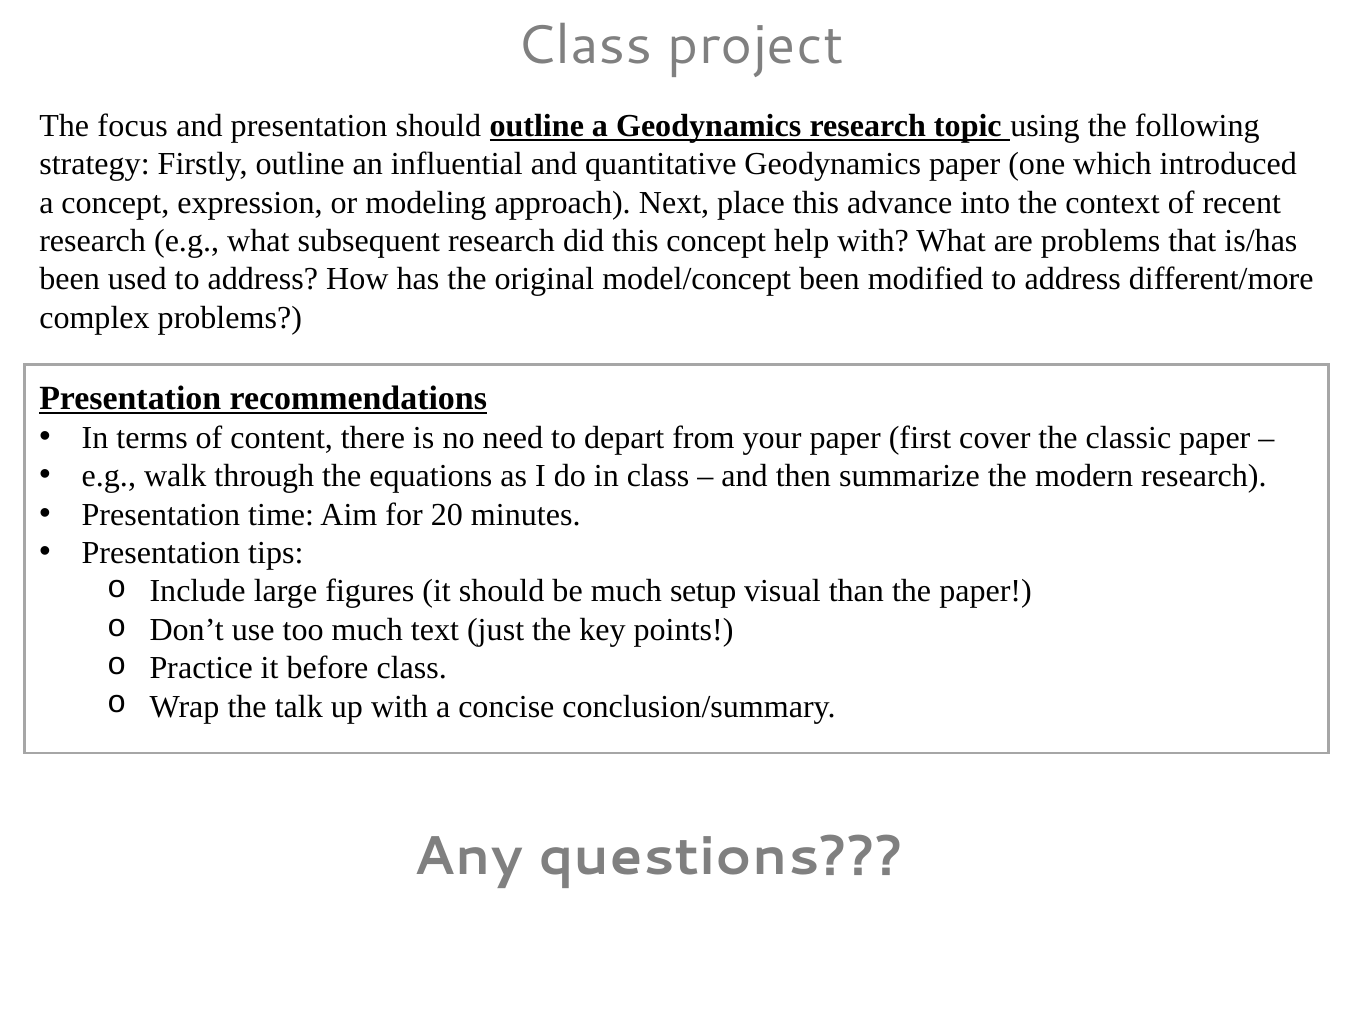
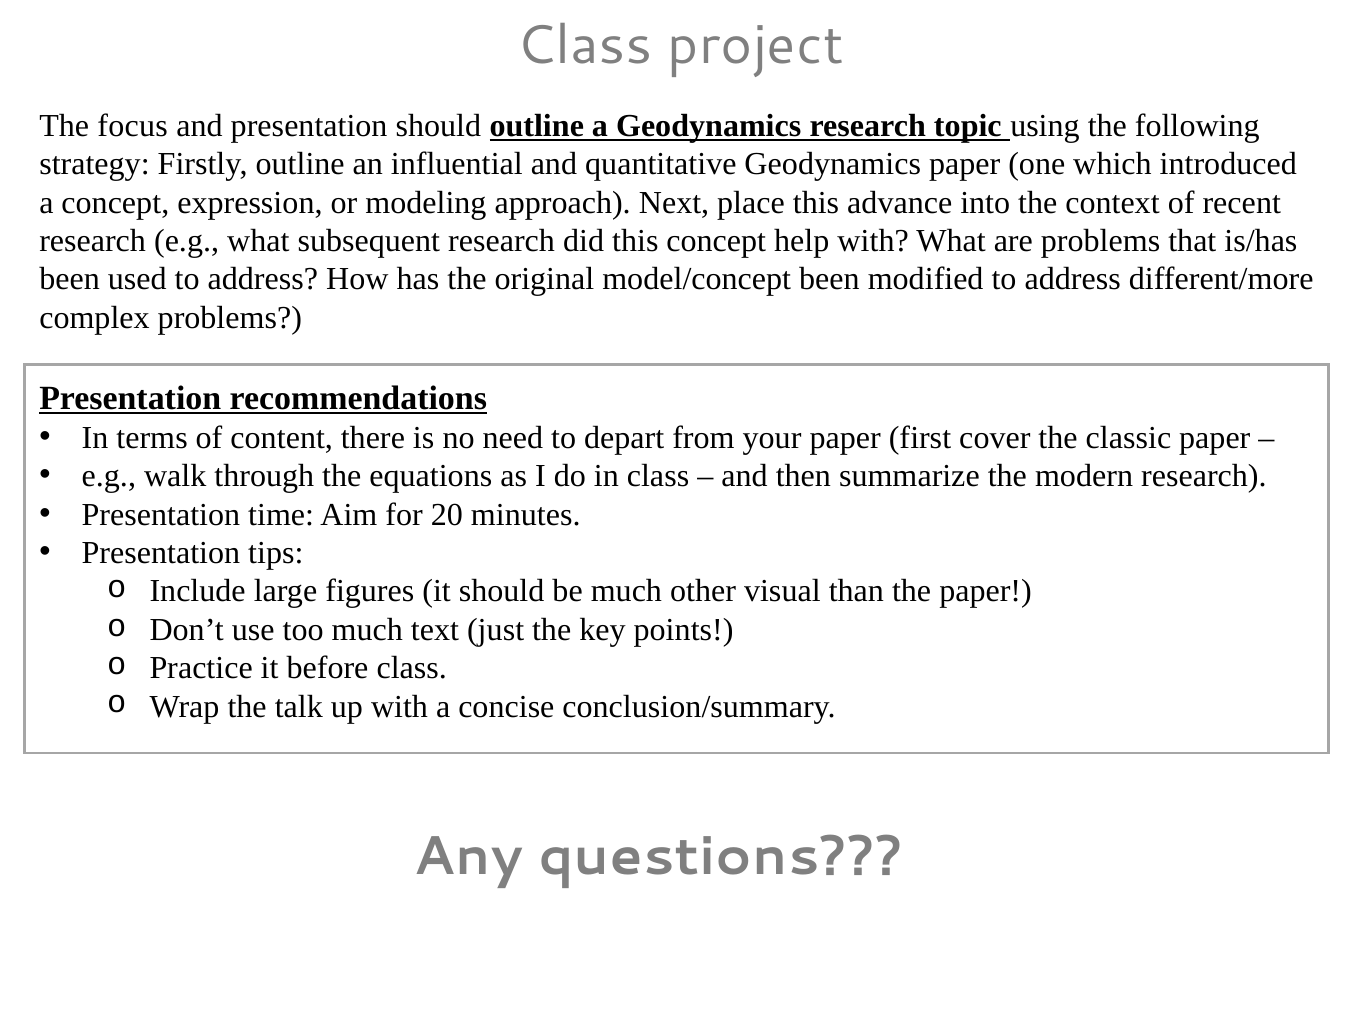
setup: setup -> other
